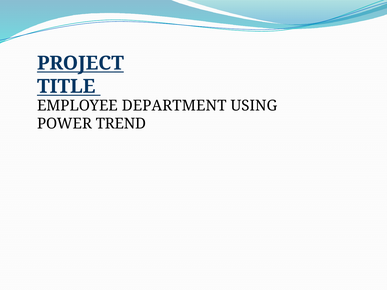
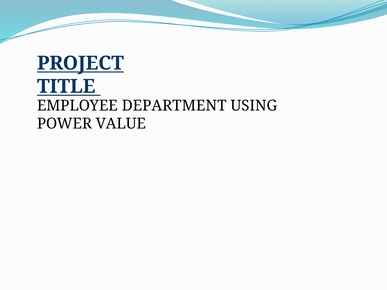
TREND: TREND -> VALUE
